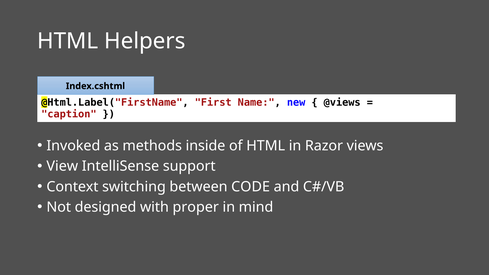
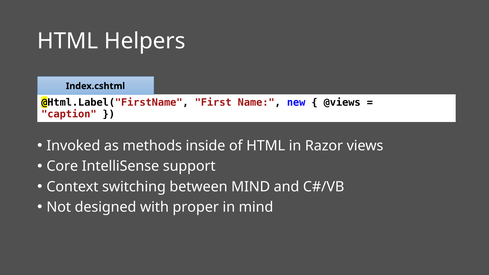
View: View -> Core
between CODE: CODE -> MIND
